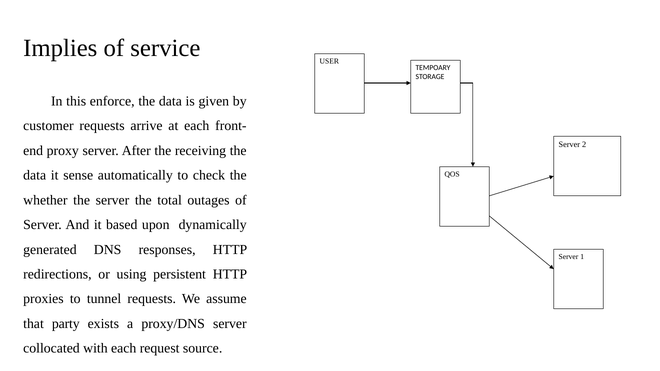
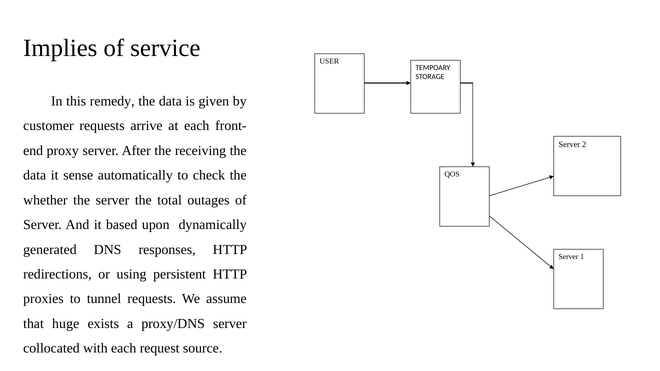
enforce: enforce -> remedy
party: party -> huge
